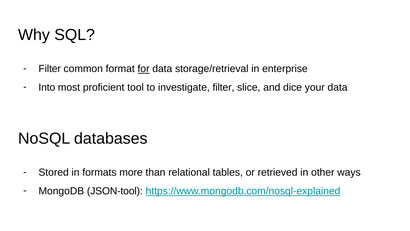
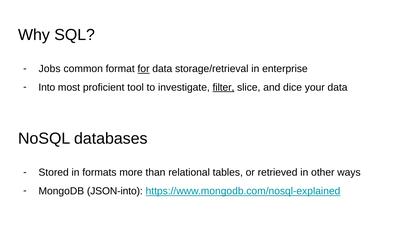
Filter at (50, 69): Filter -> Jobs
filter at (223, 87) underline: none -> present
JSON-tool: JSON-tool -> JSON-into
